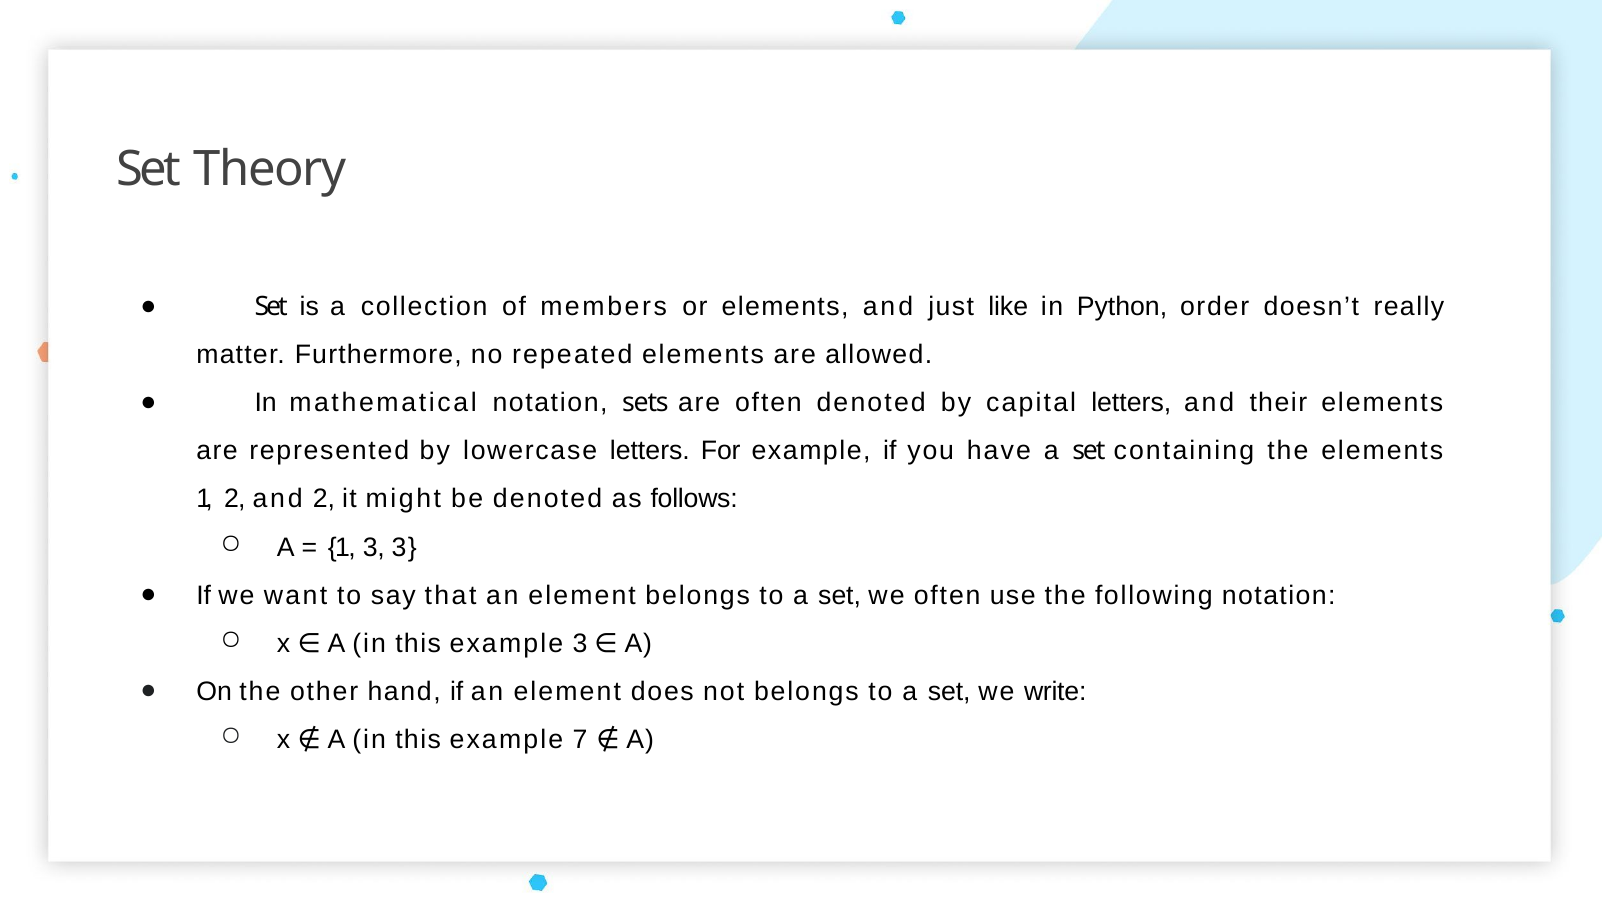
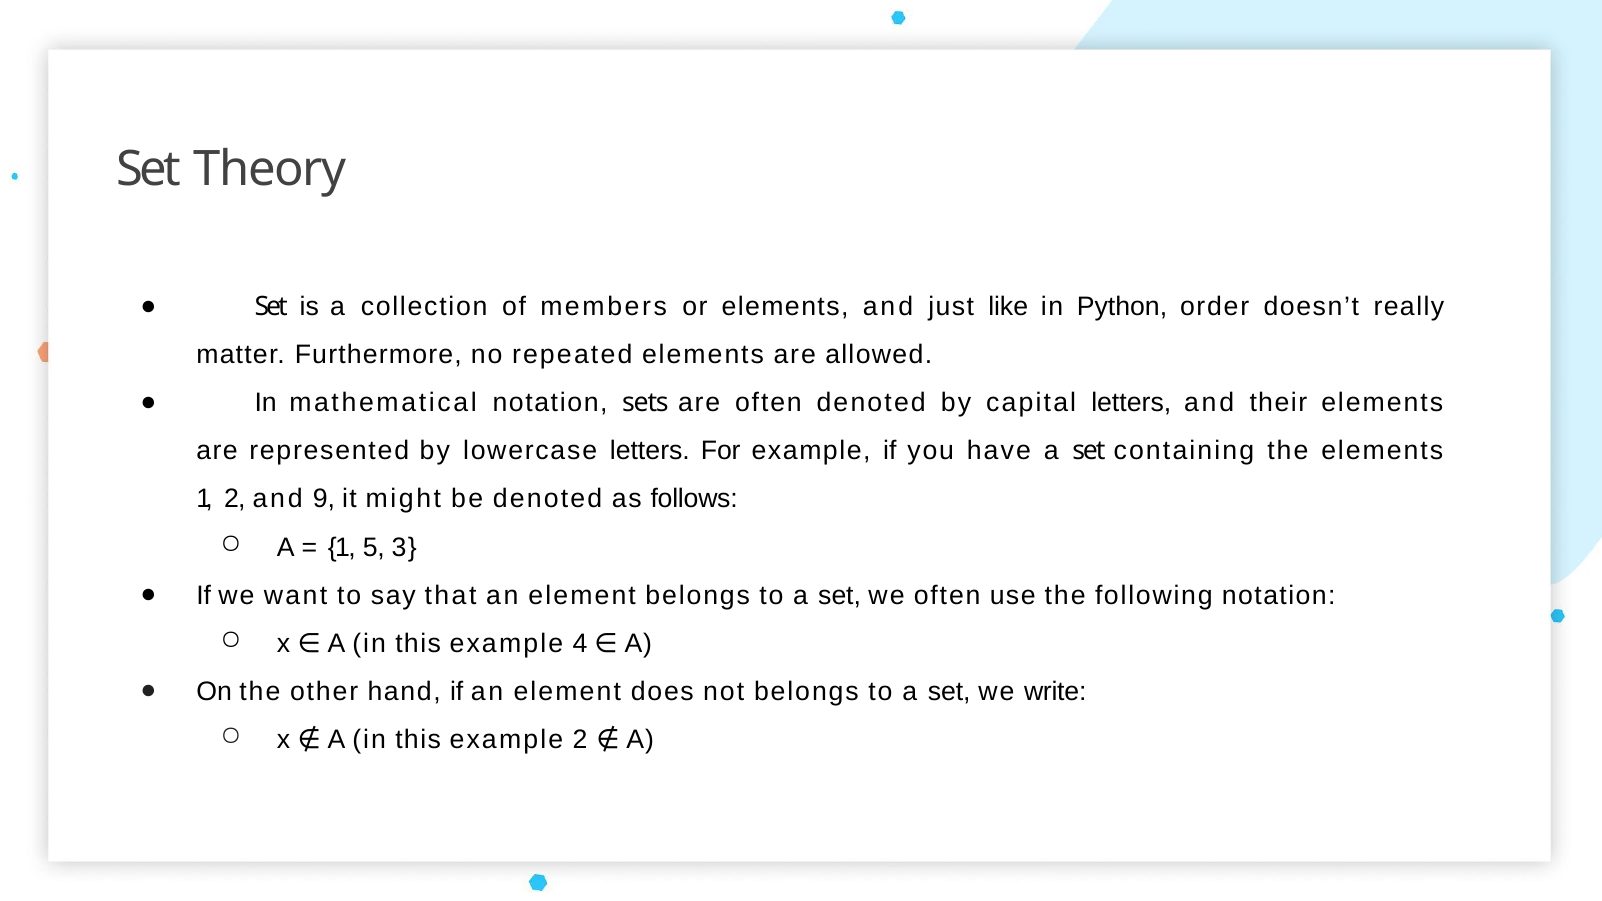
and 2: 2 -> 9
1 3: 3 -> 5
example 3: 3 -> 4
example 7: 7 -> 2
